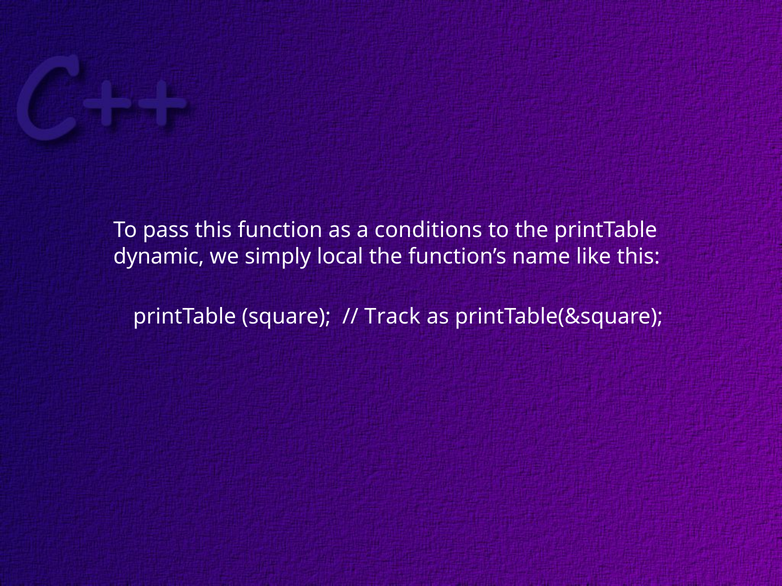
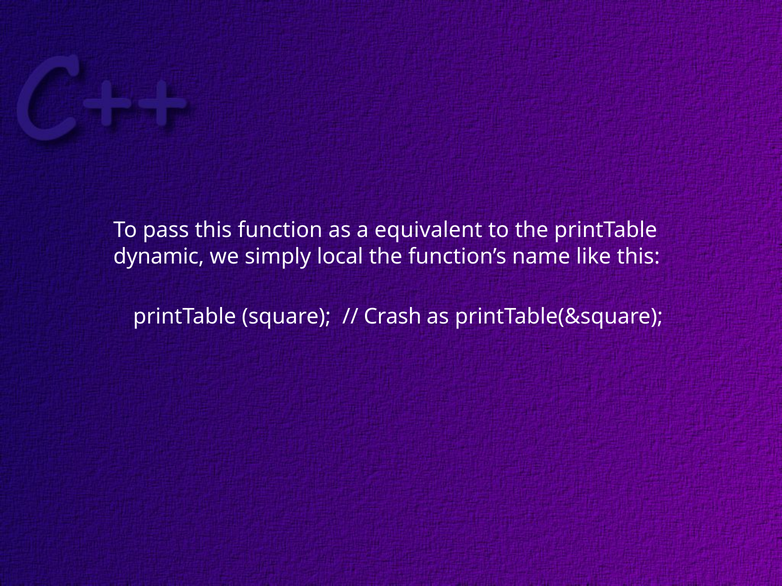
conditions: conditions -> equivalent
Track: Track -> Crash
